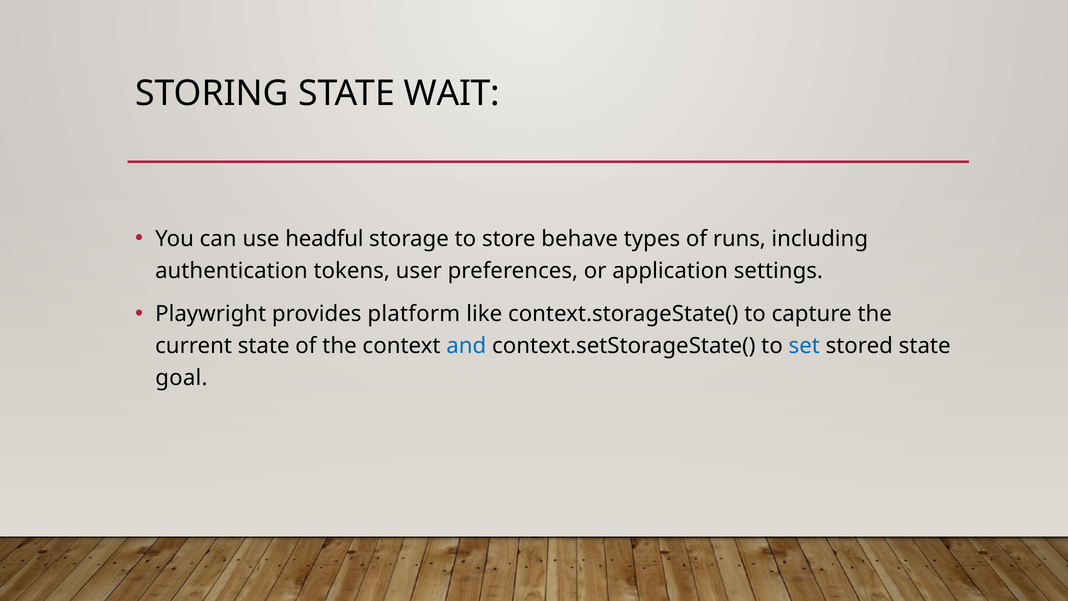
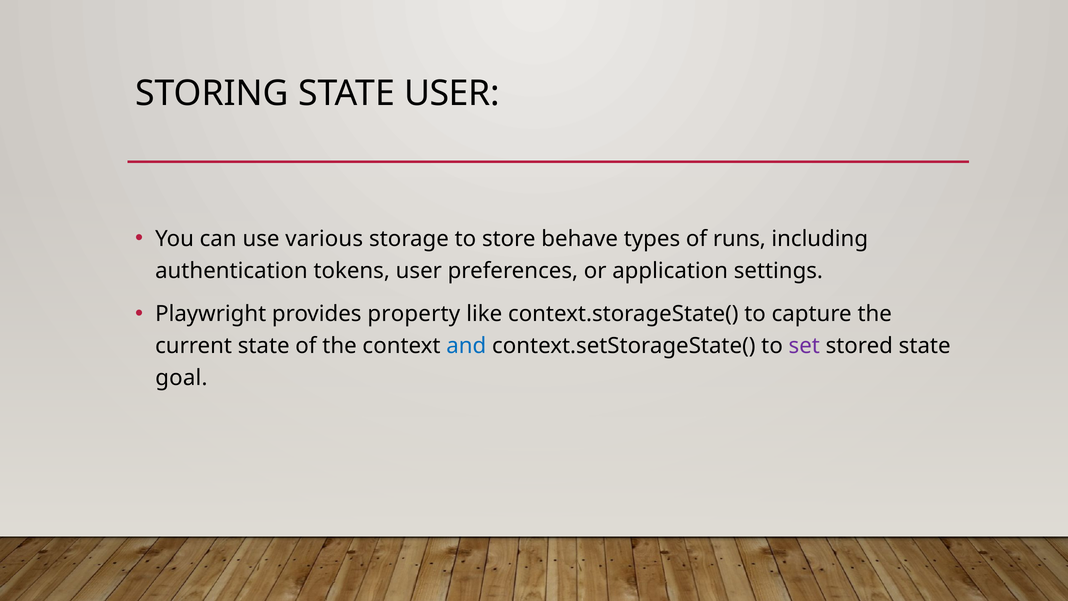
STATE WAIT: WAIT -> USER
headful: headful -> various
platform: platform -> property
set colour: blue -> purple
